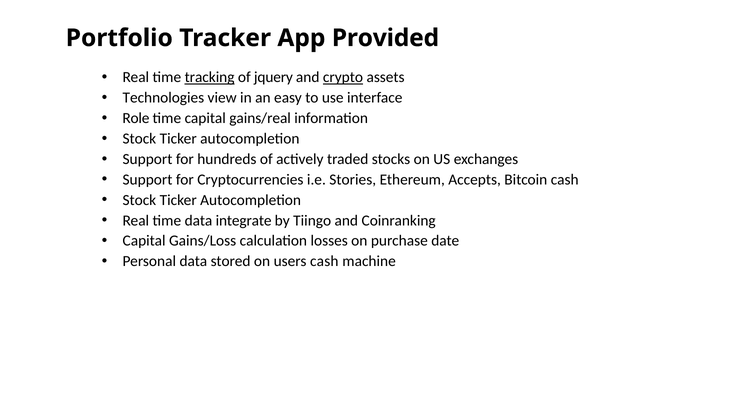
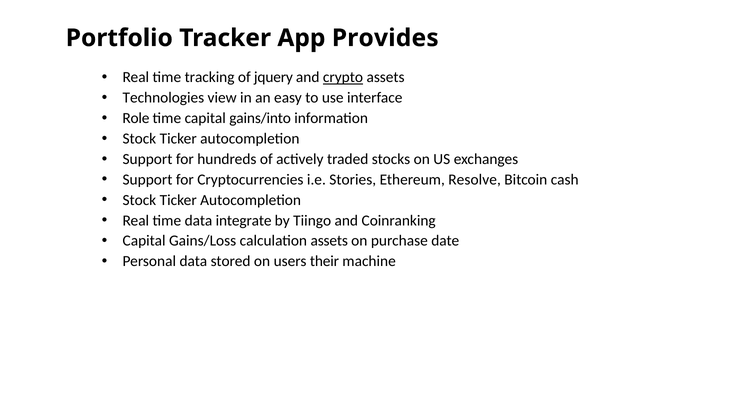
Provided: Provided -> Provides
tracking underline: present -> none
gains/real: gains/real -> gains/into
Accepts: Accepts -> Resolve
calculation losses: losses -> assets
users cash: cash -> their
